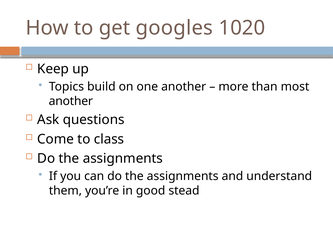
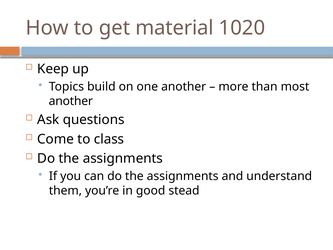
googles: googles -> material
